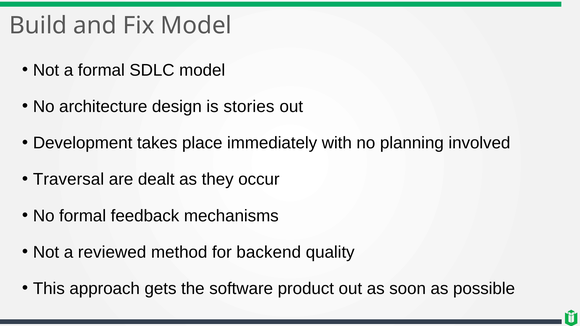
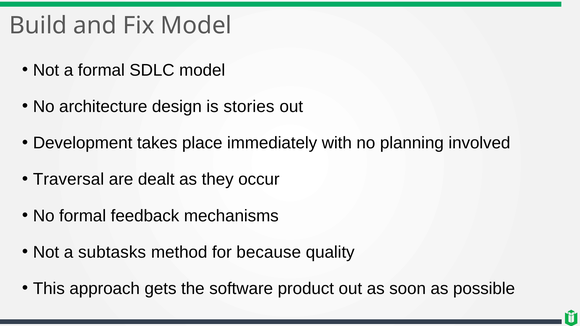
reviewed: reviewed -> subtasks
backend: backend -> because
